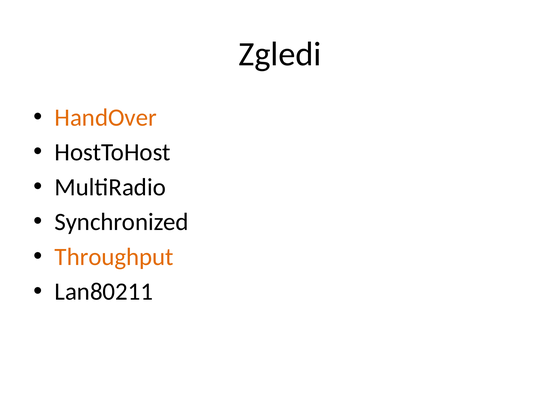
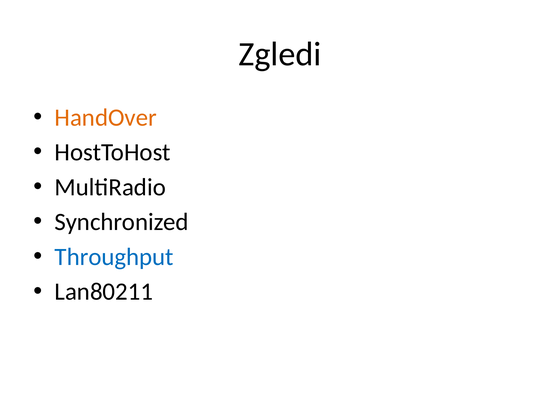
Throughput colour: orange -> blue
